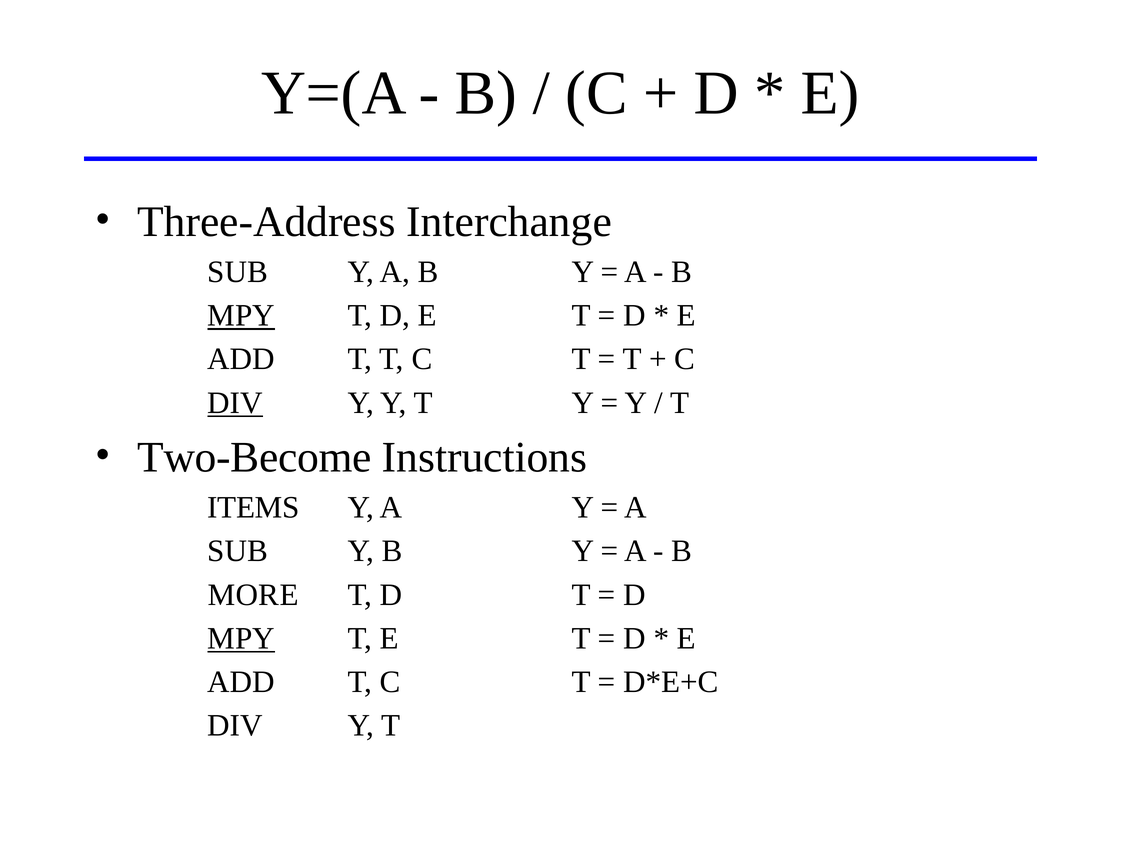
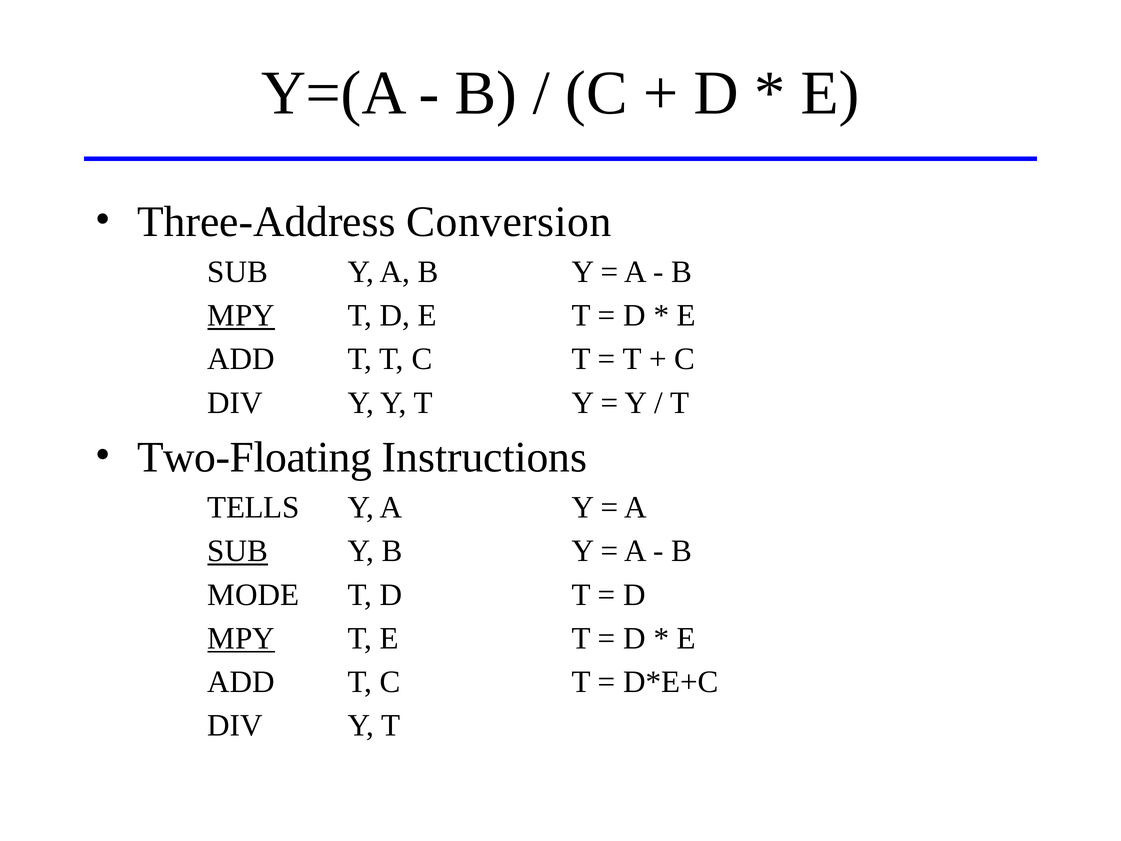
Interchange: Interchange -> Conversion
DIV at (235, 403) underline: present -> none
Two-Become: Two-Become -> Two-Floating
ITEMS: ITEMS -> TELLS
SUB at (238, 551) underline: none -> present
MORE: MORE -> MODE
